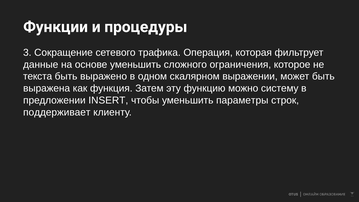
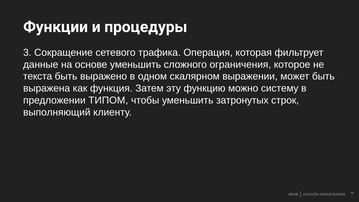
INSERT: INSERT -> ТИПОМ
параметры: параметры -> затронутых
поддерживает: поддерживает -> выполняющий
